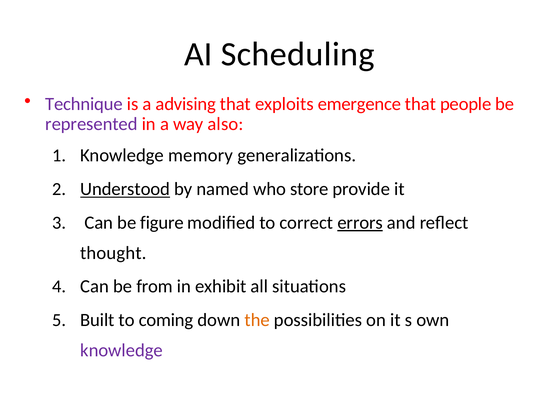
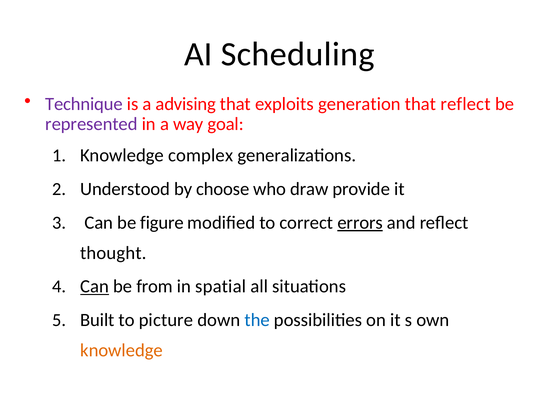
emergence: emergence -> generation
that people: people -> reflect
also: also -> goal
memory: memory -> complex
Understood underline: present -> none
named: named -> choose
store: store -> draw
Can at (95, 286) underline: none -> present
exhibit: exhibit -> spatial
coming: coming -> picture
the colour: orange -> blue
knowledge at (122, 350) colour: purple -> orange
